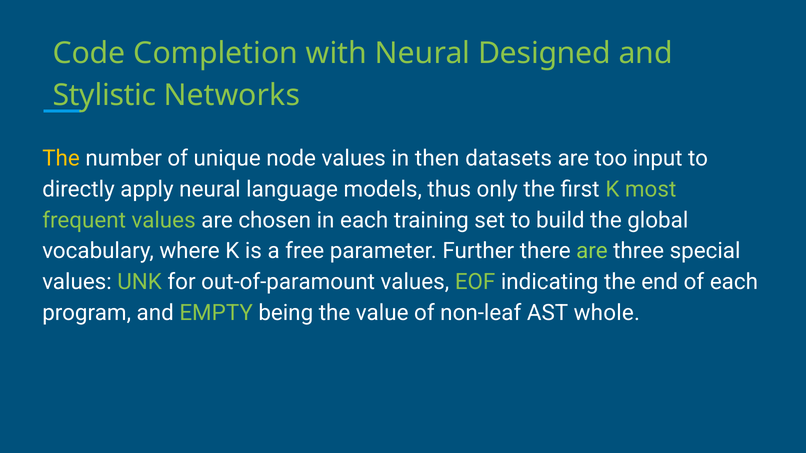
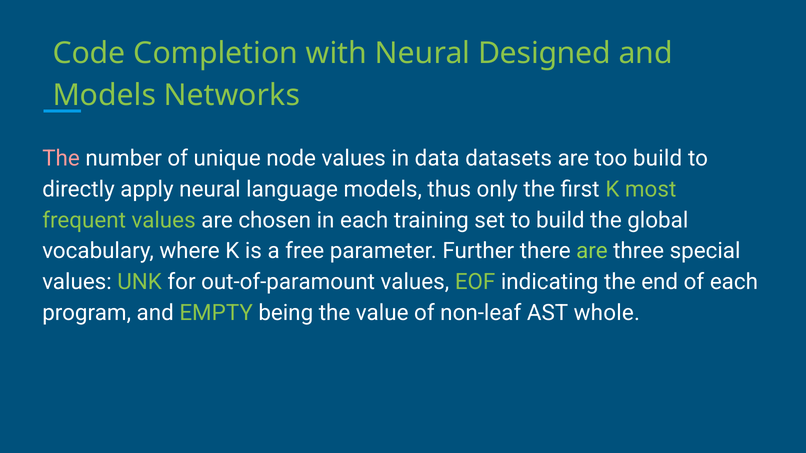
Stylistic at (104, 95): Stylistic -> Models
The at (61, 158) colour: yellow -> pink
then: then -> data
too input: input -> build
